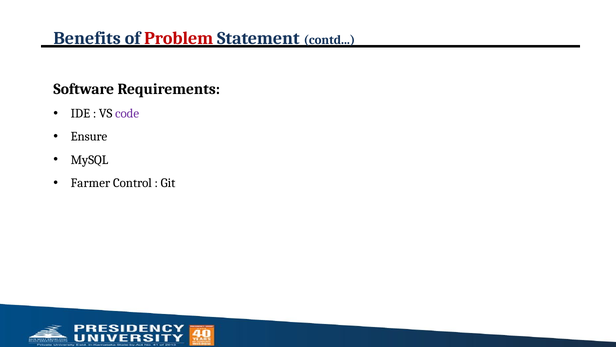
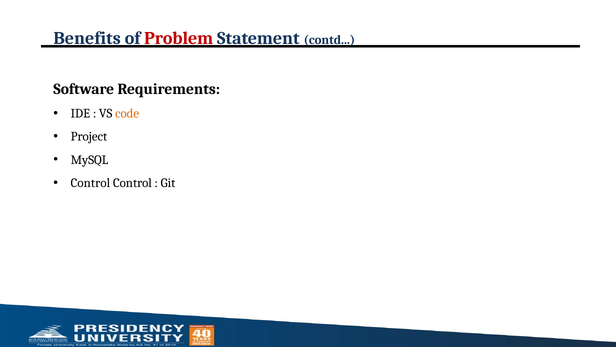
code colour: purple -> orange
Ensure: Ensure -> Project
Farmer at (90, 183): Farmer -> Control
